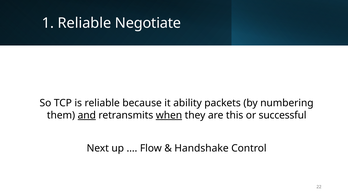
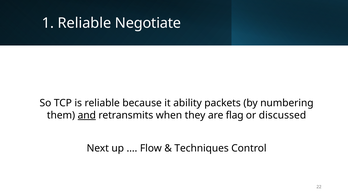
when underline: present -> none
this: this -> flag
successful: successful -> discussed
Handshake: Handshake -> Techniques
